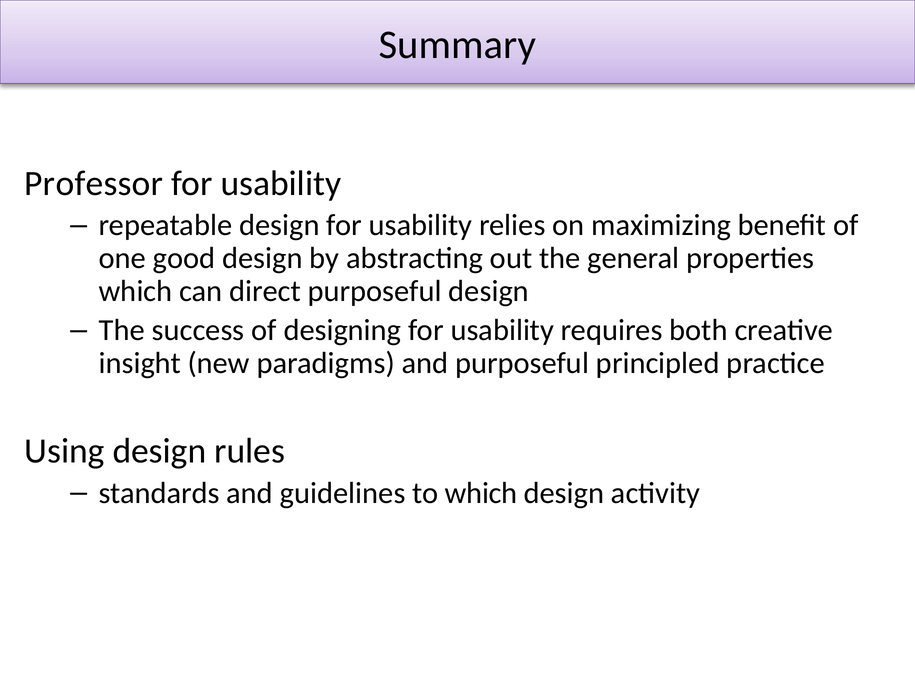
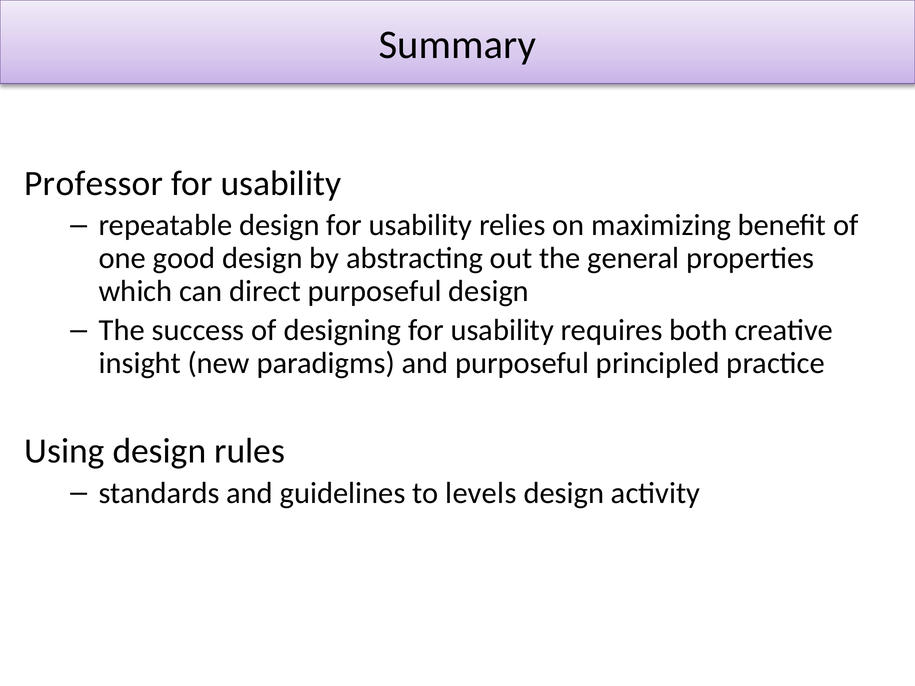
to which: which -> levels
